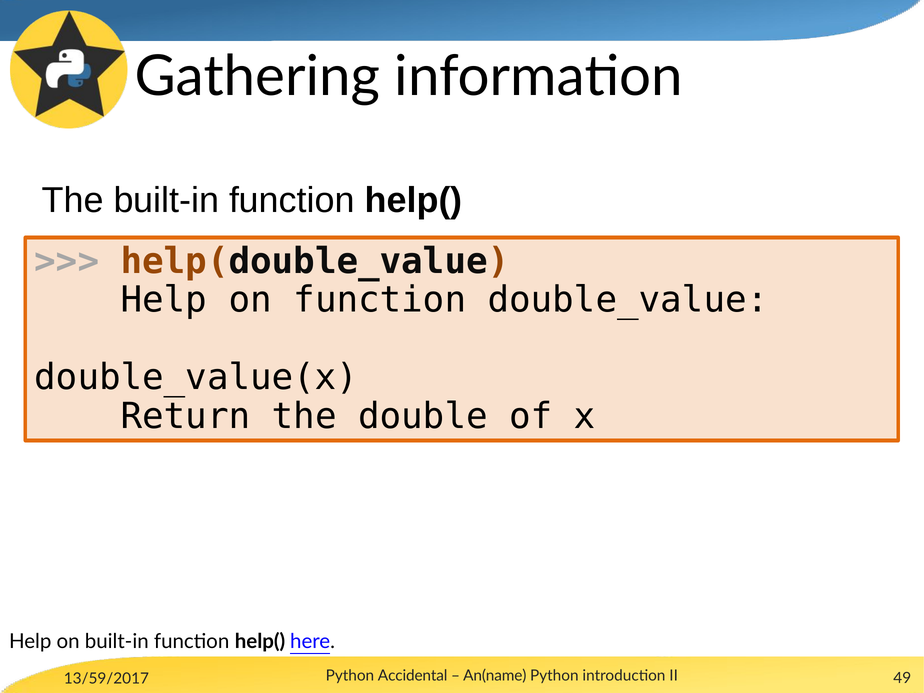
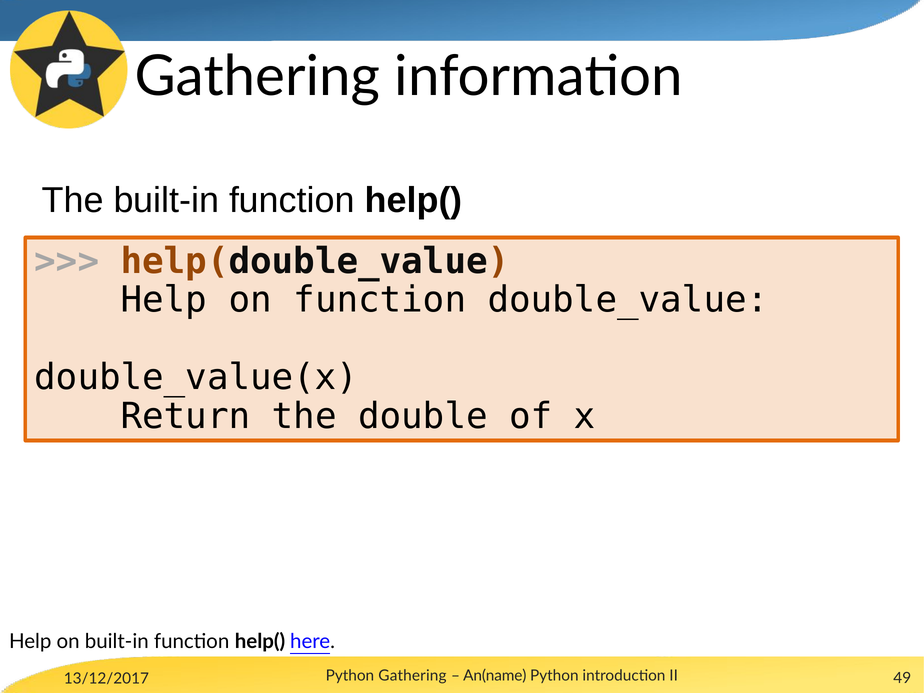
13/59/2017: 13/59/2017 -> 13/12/2017
Python Accidental: Accidental -> Gathering
